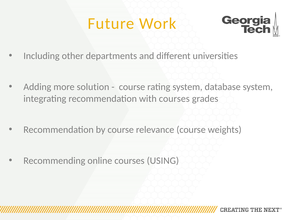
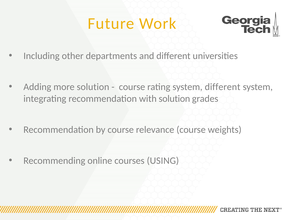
system database: database -> different
with courses: courses -> solution
